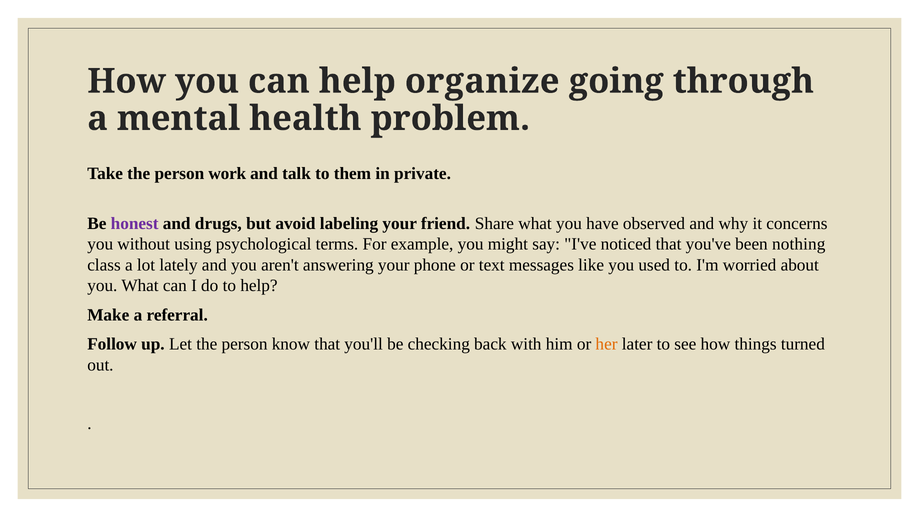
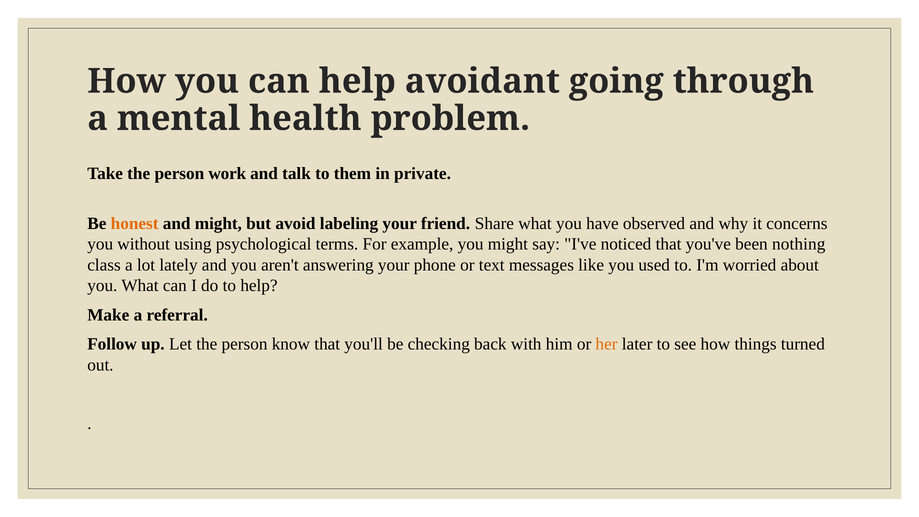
organize: organize -> avoidant
honest colour: purple -> orange
and drugs: drugs -> might
